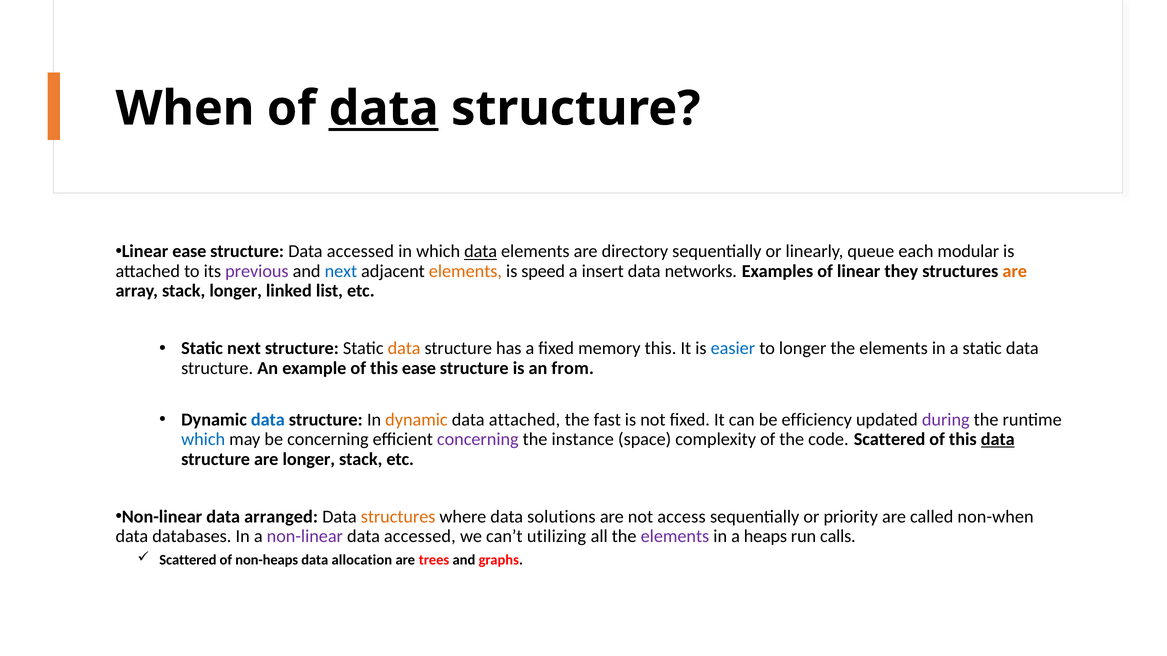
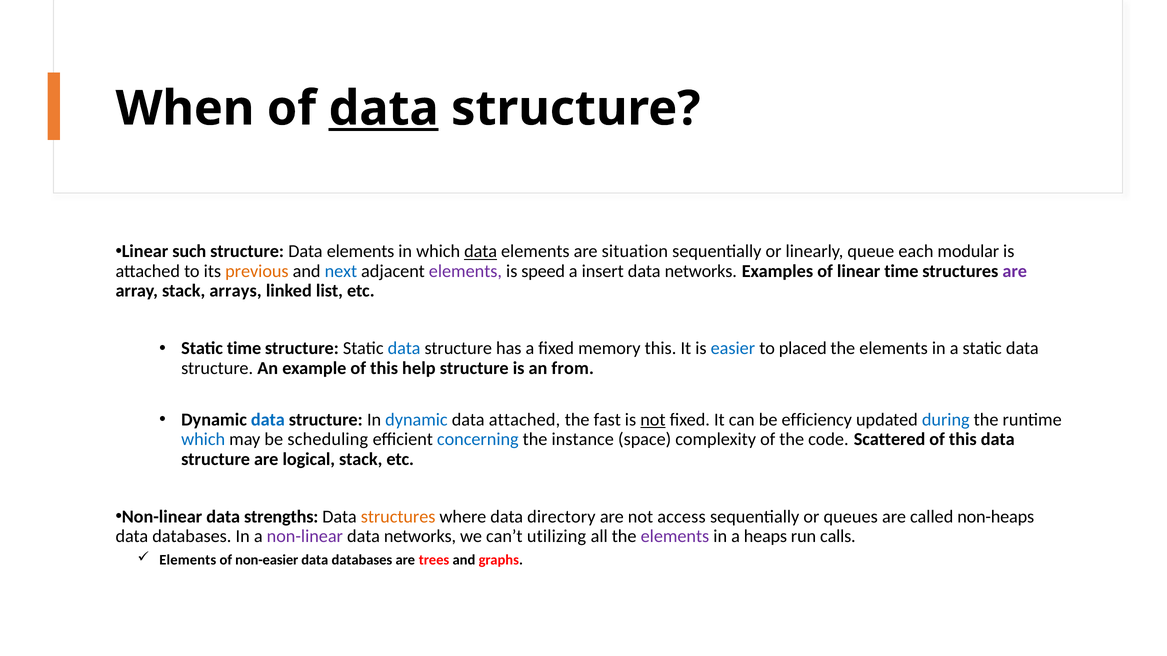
Linear ease: ease -> such
structure Data accessed: accessed -> elements
directory: directory -> situation
previous colour: purple -> orange
elements at (465, 271) colour: orange -> purple
linear they: they -> time
are at (1015, 271) colour: orange -> purple
stack longer: longer -> arrays
Static next: next -> time
data at (404, 349) colour: orange -> blue
to longer: longer -> placed
this ease: ease -> help
dynamic at (416, 420) colour: orange -> blue
not at (653, 420) underline: none -> present
during colour: purple -> blue
be concerning: concerning -> scheduling
concerning at (478, 440) colour: purple -> blue
data at (998, 440) underline: present -> none
are longer: longer -> logical
arranged: arranged -> strengths
solutions: solutions -> directory
priority: priority -> queues
non-when: non-when -> non-heaps
accessed at (420, 537): accessed -> networks
Scattered at (188, 560): Scattered -> Elements
non-heaps: non-heaps -> non-easier
allocation at (362, 560): allocation -> databases
